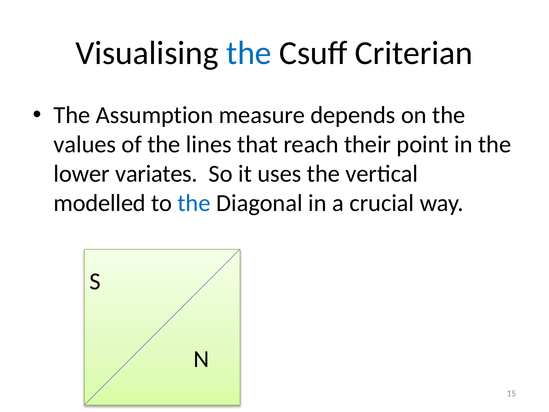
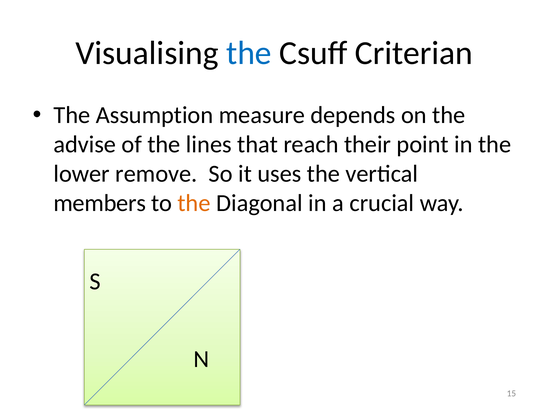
values: values -> advise
variates: variates -> remove
modelled: modelled -> members
the at (194, 203) colour: blue -> orange
